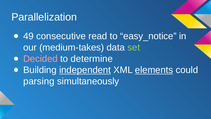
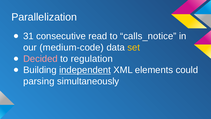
49: 49 -> 31
easy_notice: easy_notice -> calls_notice
medium-takes: medium-takes -> medium-code
set colour: light green -> yellow
determine: determine -> regulation
elements underline: present -> none
